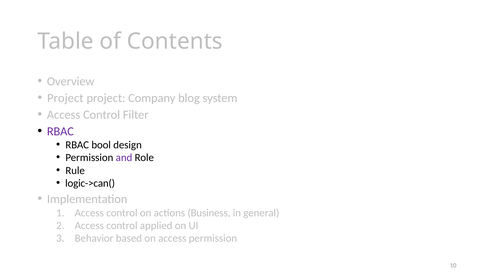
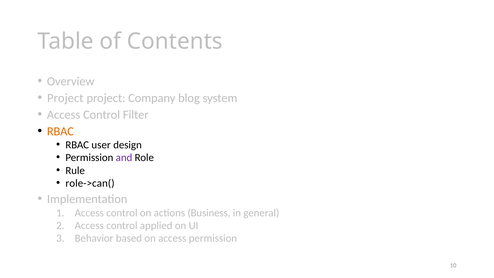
RBAC at (60, 131) colour: purple -> orange
bool: bool -> user
logic->can(: logic->can( -> role->can(
